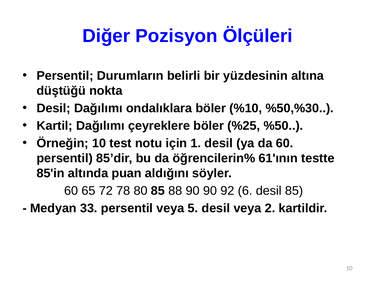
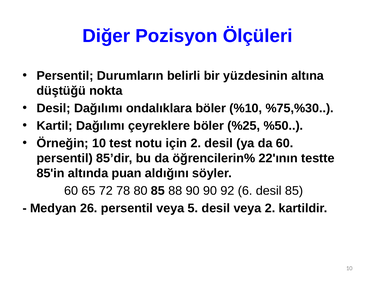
%50,%30: %50,%30 -> %75,%30
için 1: 1 -> 2
61'ının: 61'ının -> 22'ının
33: 33 -> 26
